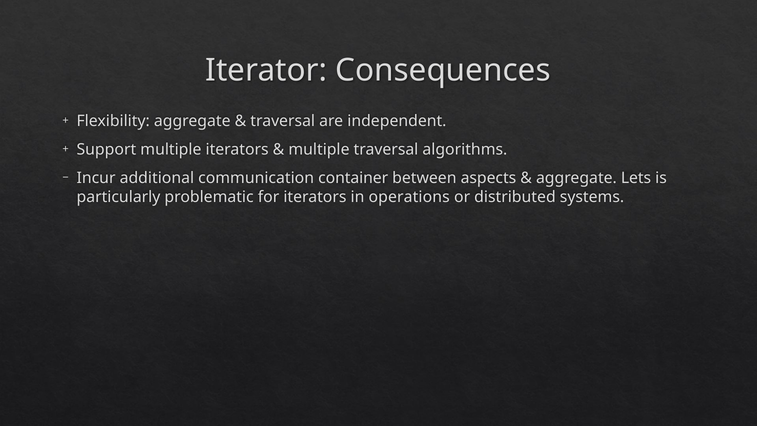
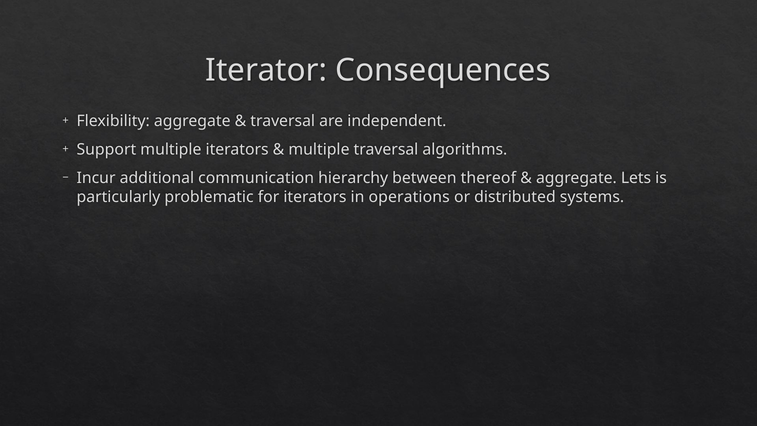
container: container -> hierarchy
aspects: aspects -> thereof
